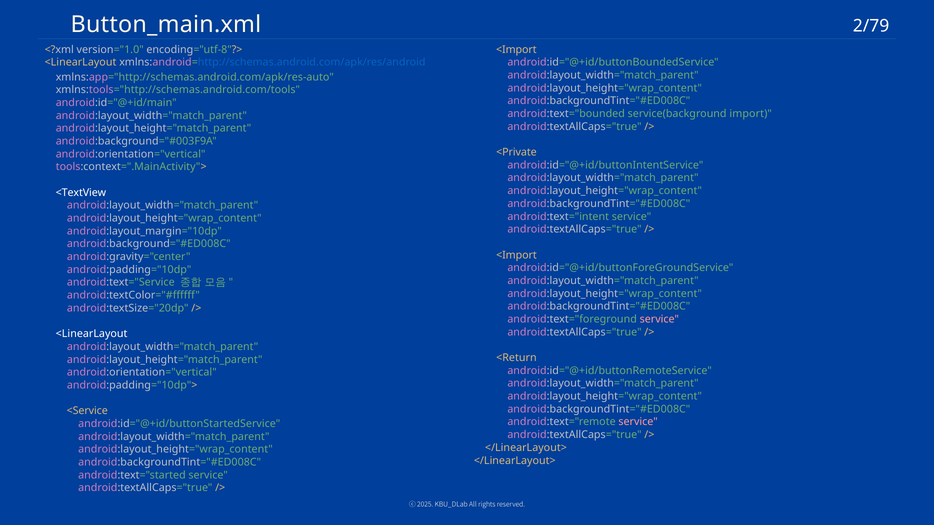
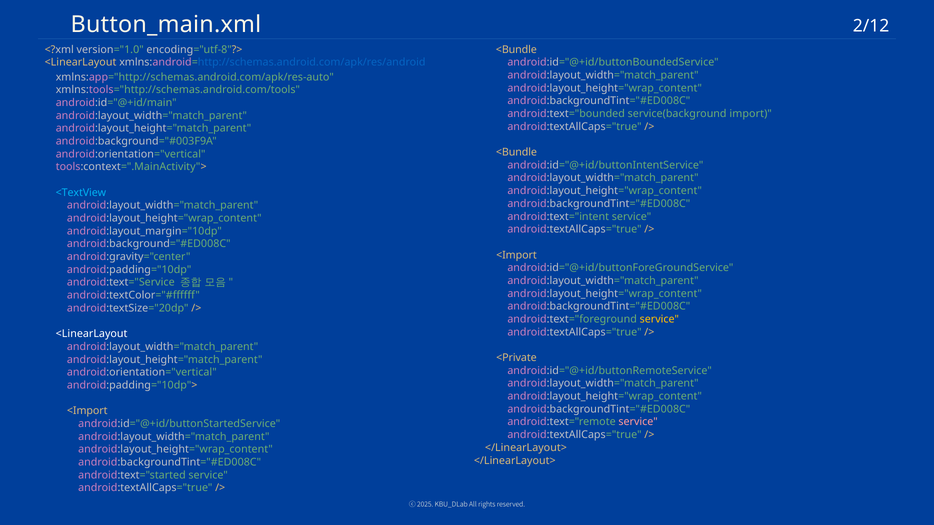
2/79: 2/79 -> 2/12
<Import at (516, 50): <Import -> <Bundle
<Private at (516, 152): <Private -> <Bundle
<TextView colour: white -> light blue
service at (659, 319) colour: pink -> yellow
<Return: <Return -> <Private
<Service at (87, 411): <Service -> <Import
